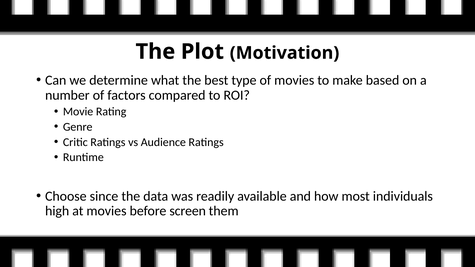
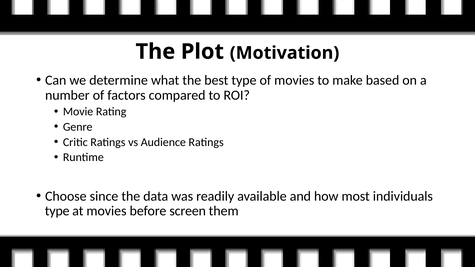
high at (57, 211): high -> type
